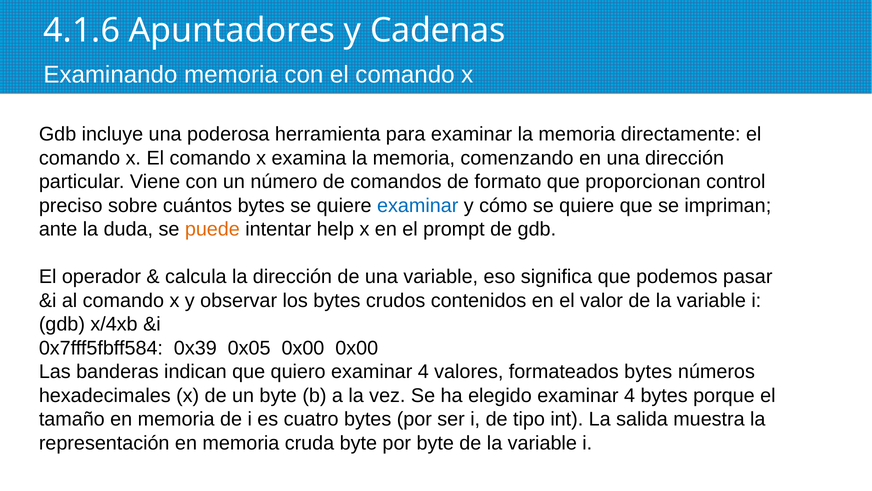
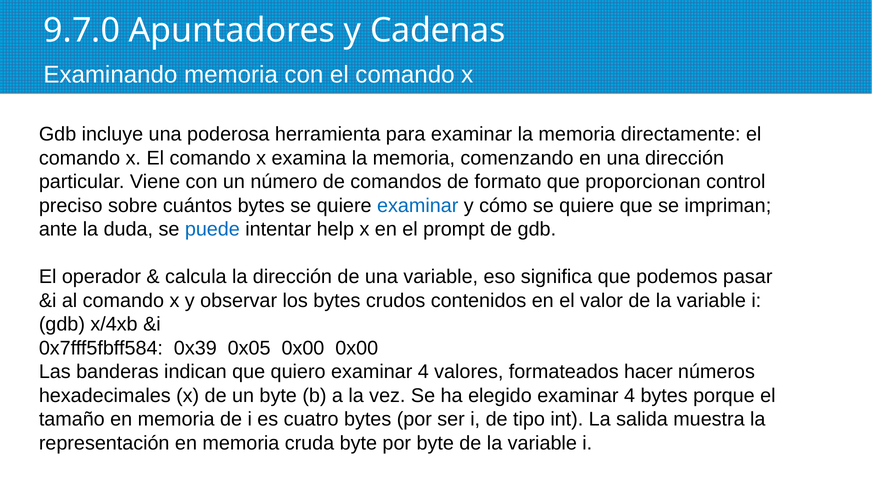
4.1.6: 4.1.6 -> 9.7.0
puede colour: orange -> blue
formateados bytes: bytes -> hacer
